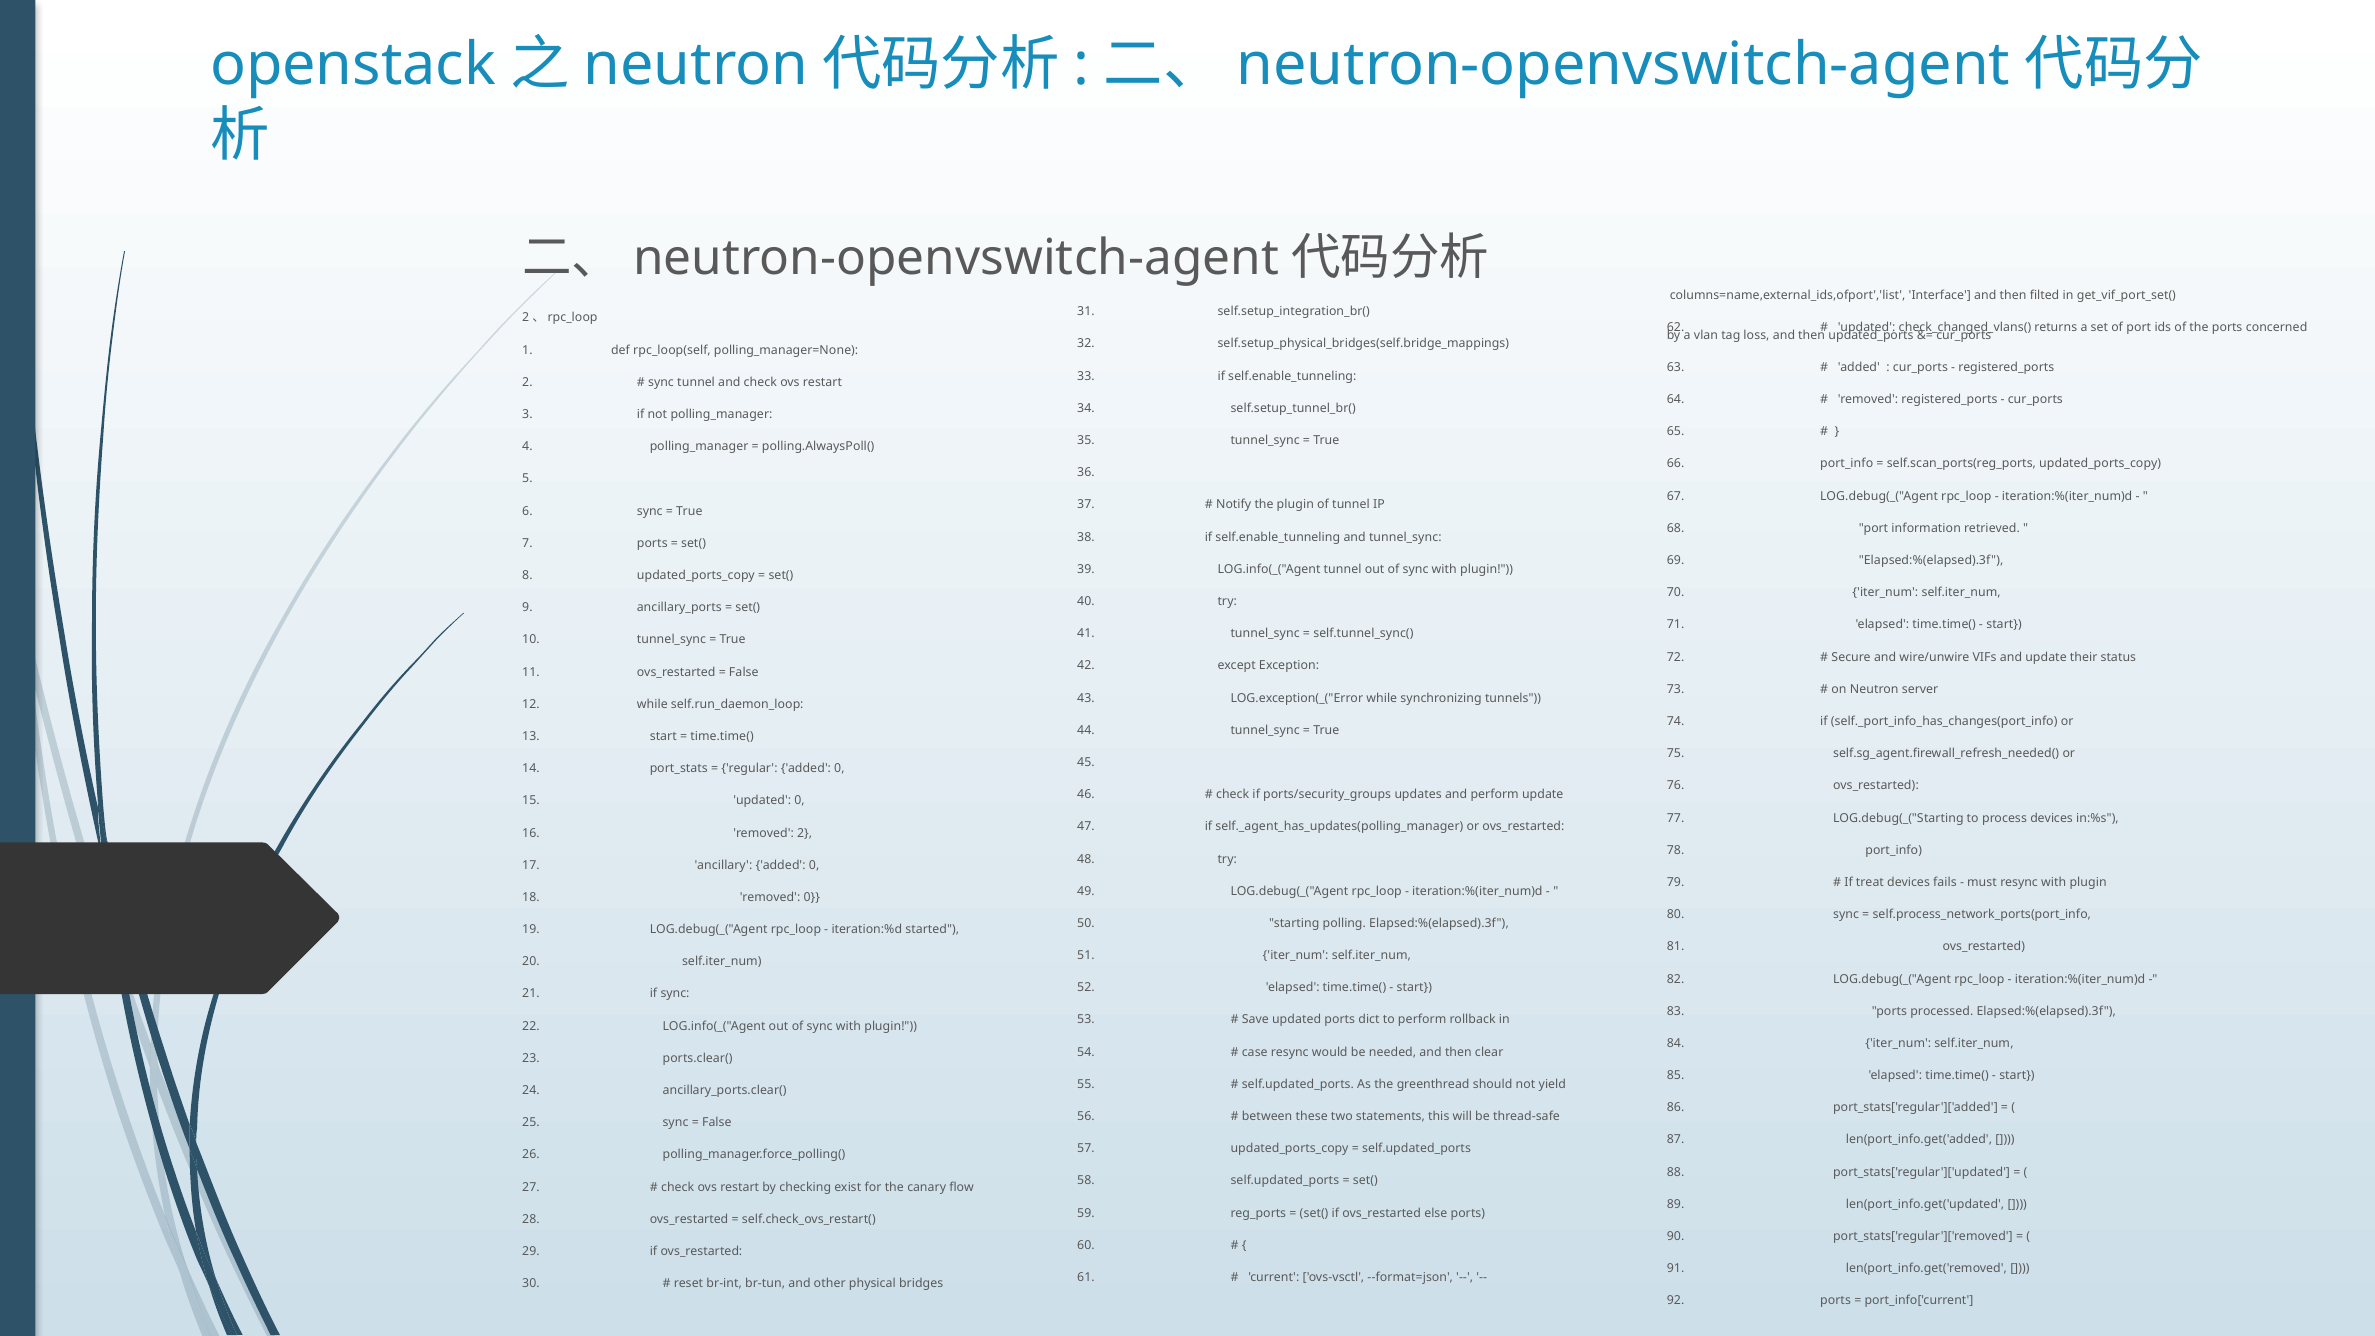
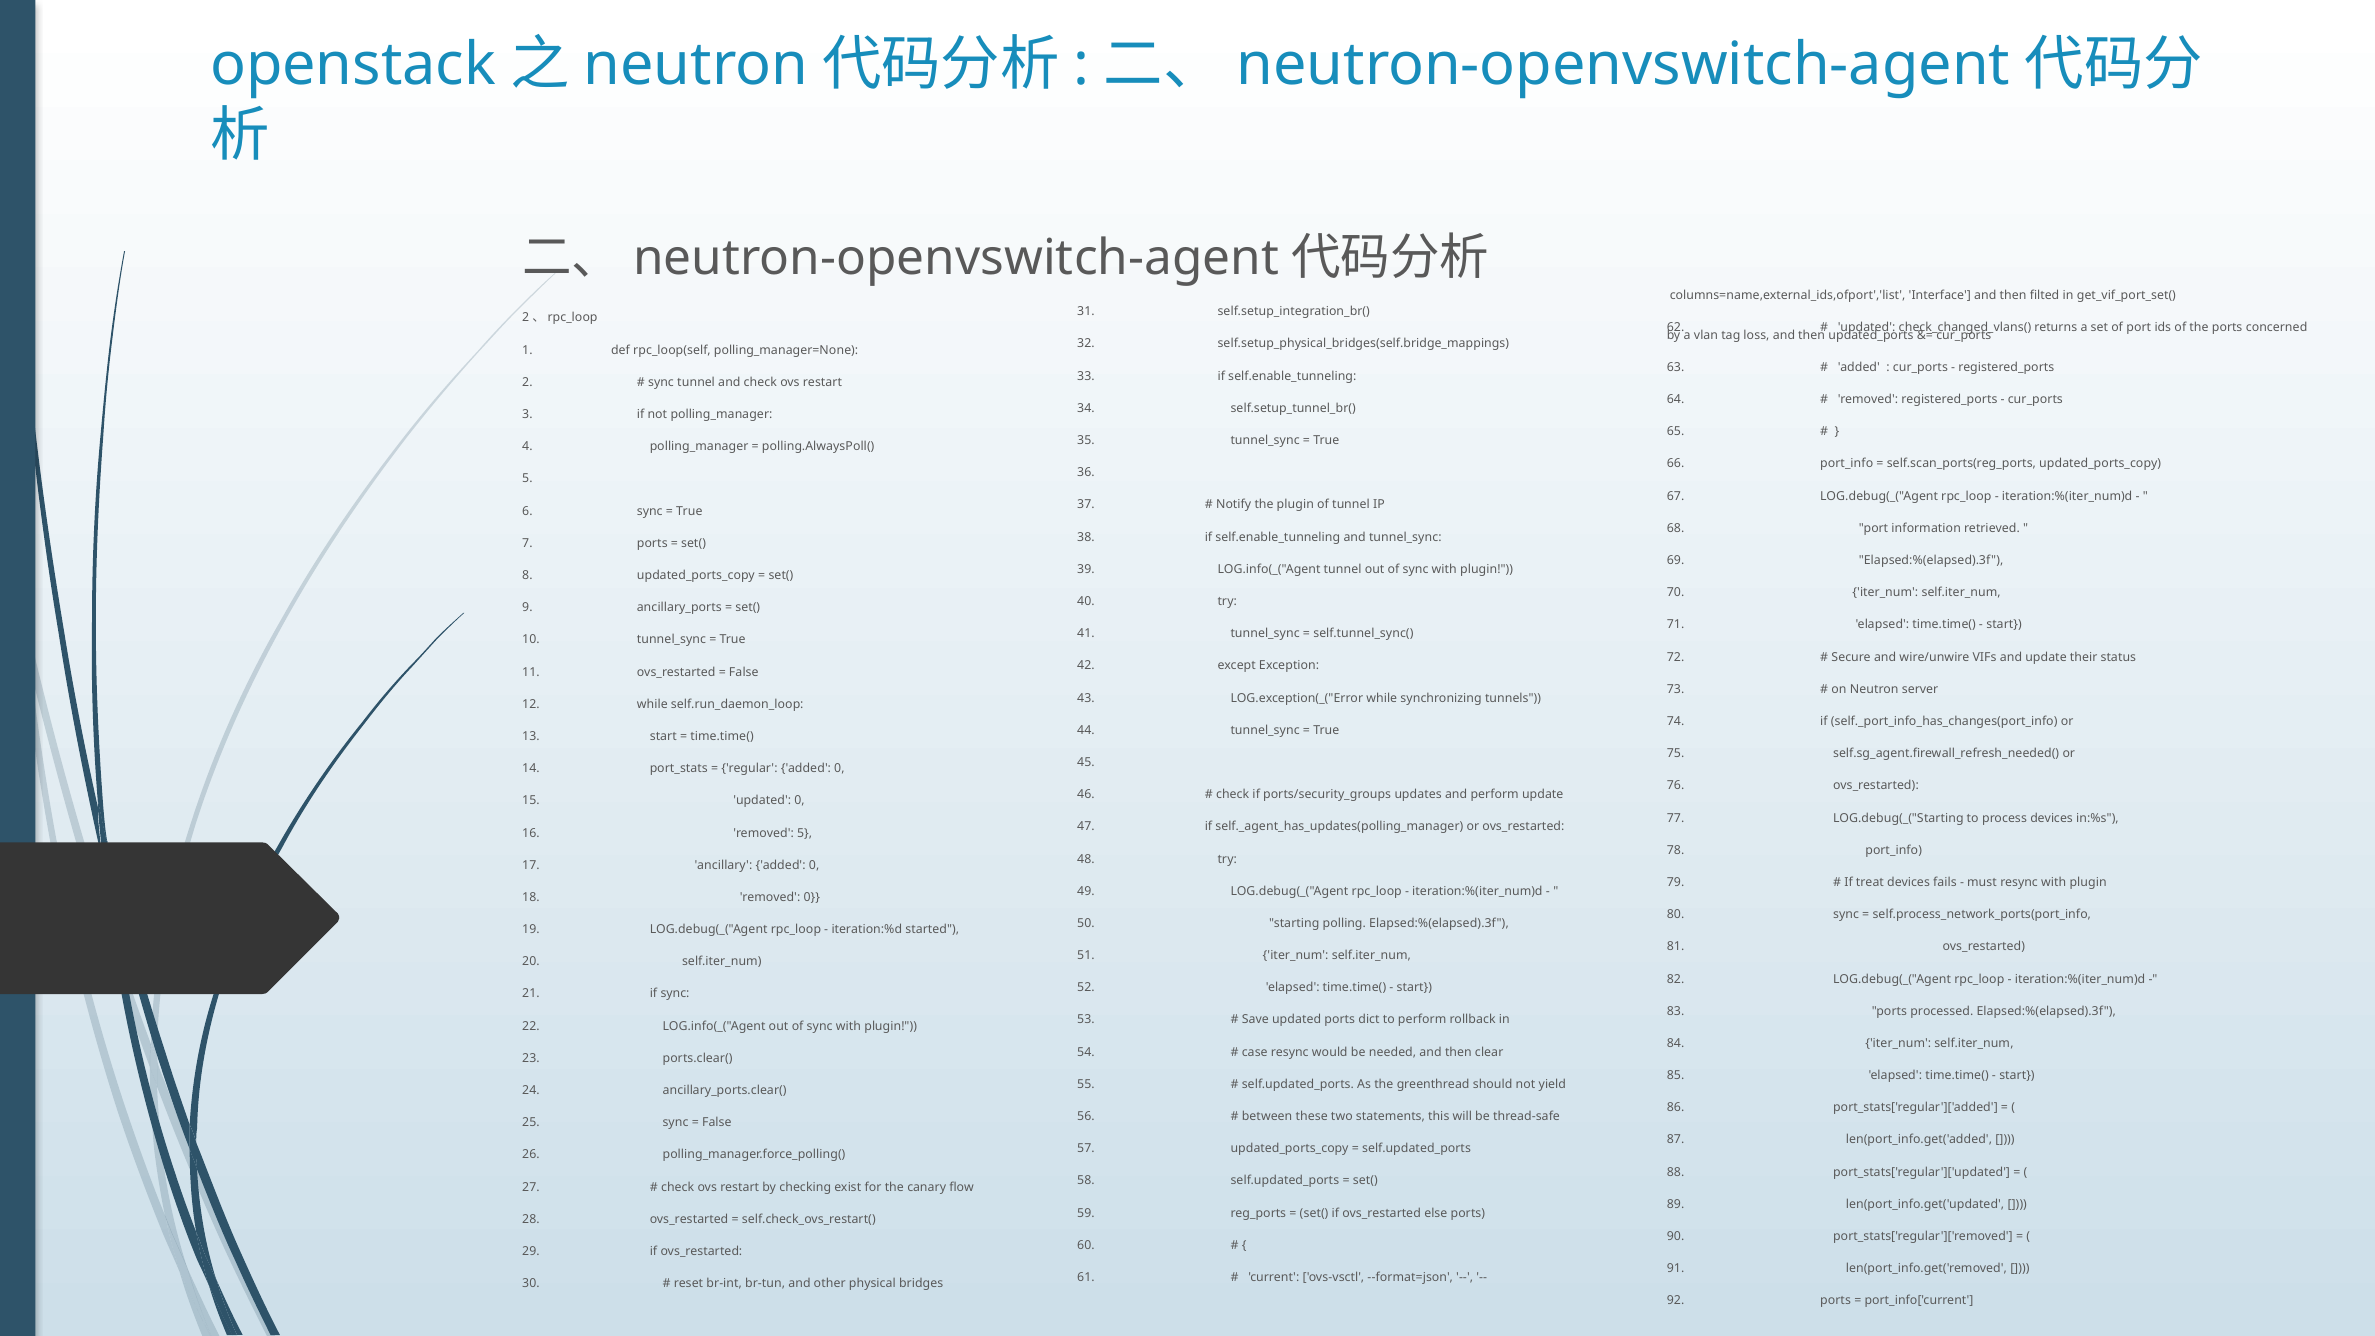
removed 2: 2 -> 5
